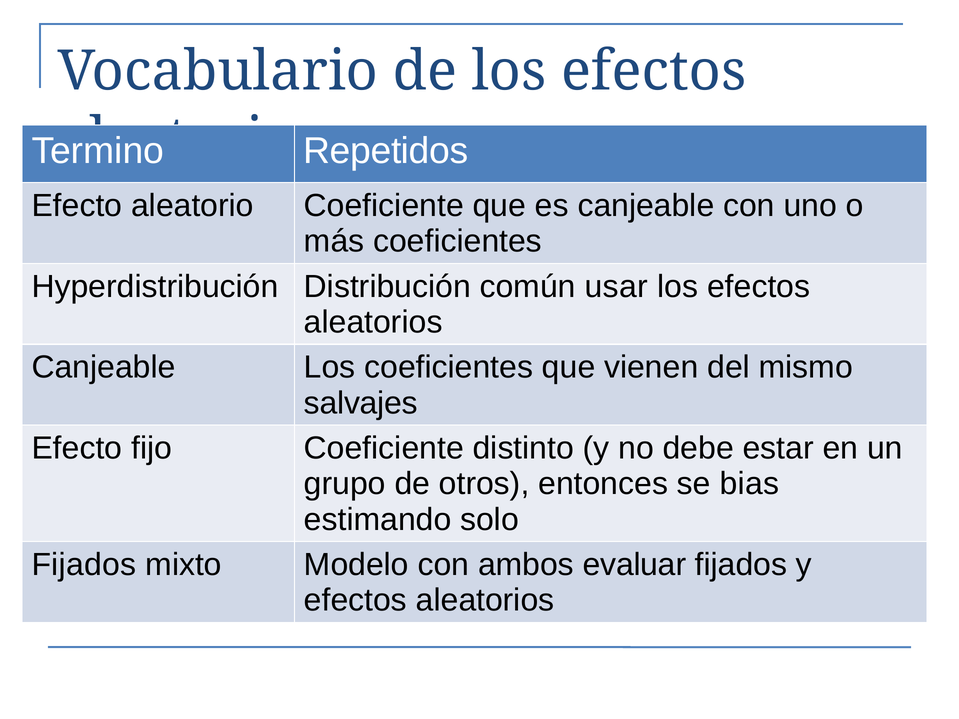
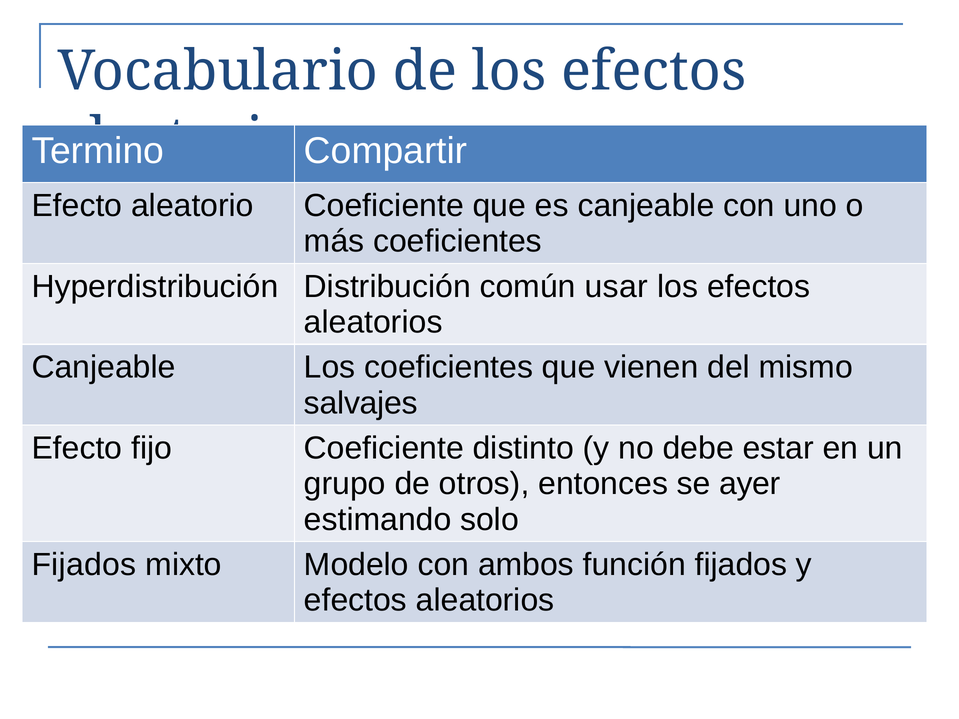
Repetidos: Repetidos -> Compartir
bias: bias -> ayer
evaluar: evaluar -> función
